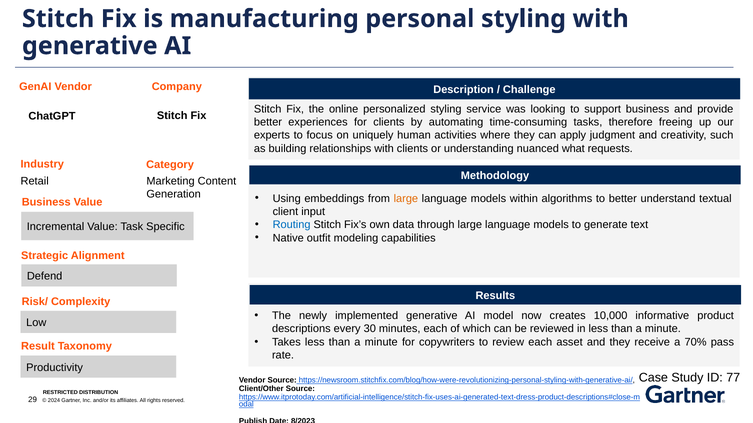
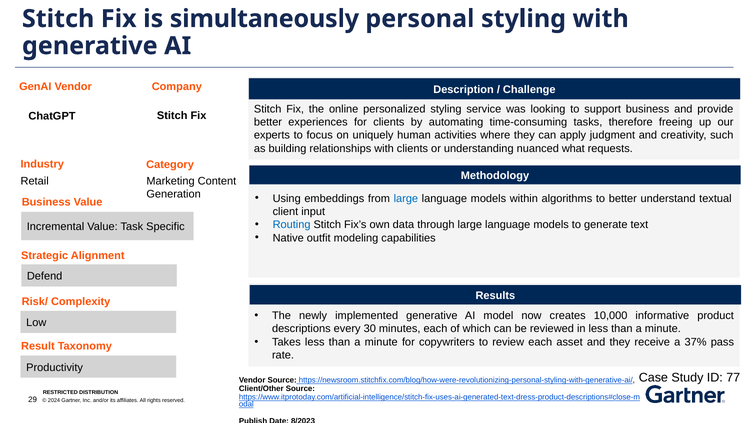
manufacturing: manufacturing -> simultaneously
large at (406, 199) colour: orange -> blue
70%: 70% -> 37%
